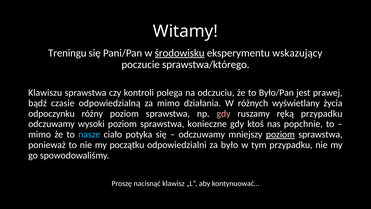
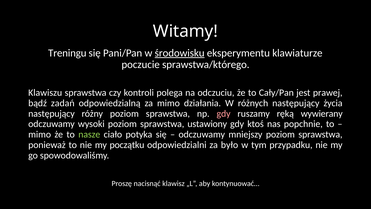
wskazujący: wskazujący -> klawiaturze
Było/Pan: Było/Pan -> Cały/Pan
czasie: czasie -> zadań
różnych wyświetlany: wyświetlany -> następujący
odpoczynku at (51, 113): odpoczynku -> następujący
ręką przypadku: przypadku -> wywierany
konieczne: konieczne -> ustawiony
nasze colour: light blue -> light green
poziom at (280, 134) underline: present -> none
